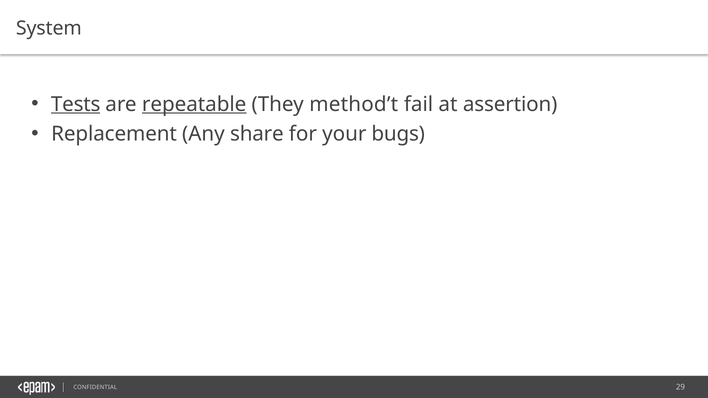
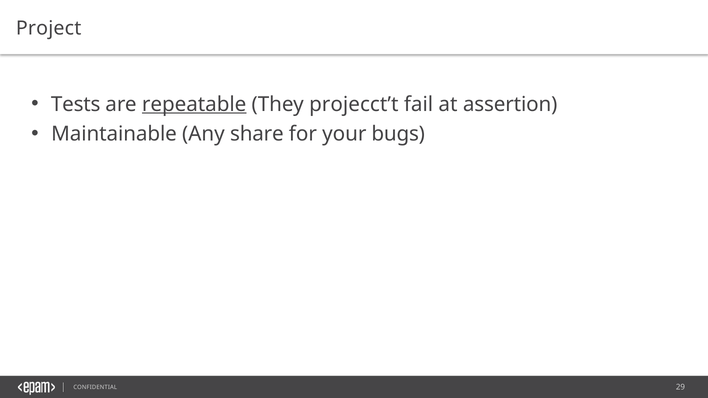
System: System -> Project
Tests underline: present -> none
method’t: method’t -> projecct’t
Replacement: Replacement -> Maintainable
